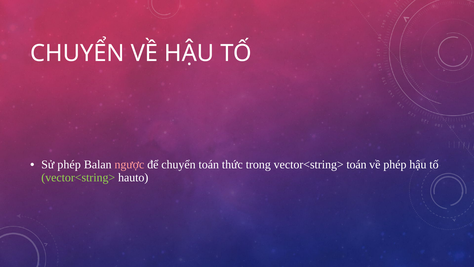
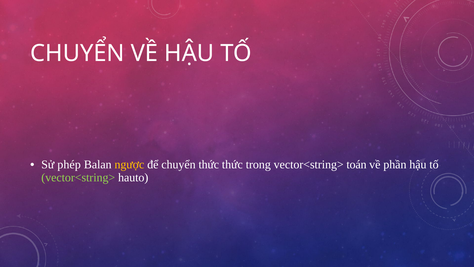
ngược colour: pink -> yellow
chuyển toán: toán -> thức
về phép: phép -> phần
